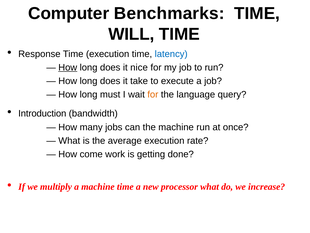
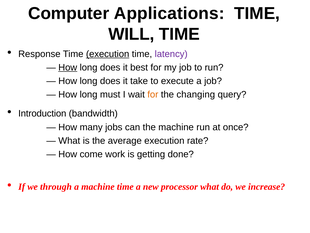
Benchmarks: Benchmarks -> Applications
execution at (108, 54) underline: none -> present
latency colour: blue -> purple
nice: nice -> best
language: language -> changing
multiply: multiply -> through
